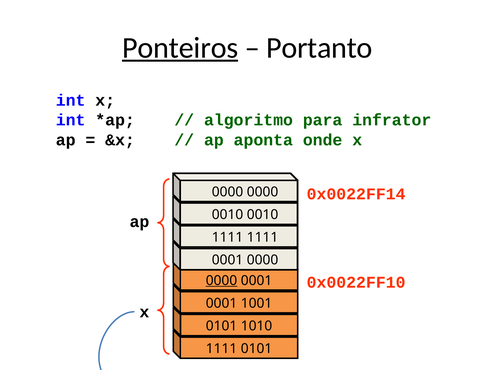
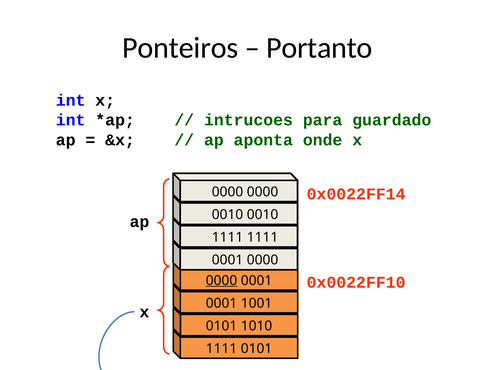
Ponteiros underline: present -> none
algoritmo: algoritmo -> intrucoes
infrator: infrator -> guardado
